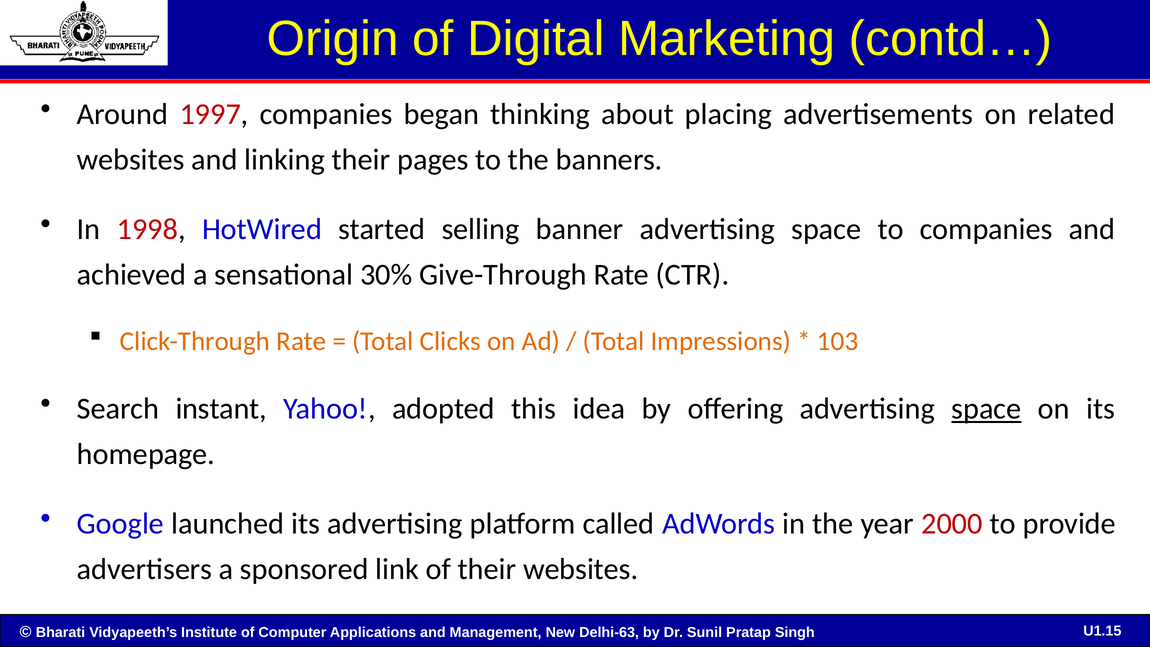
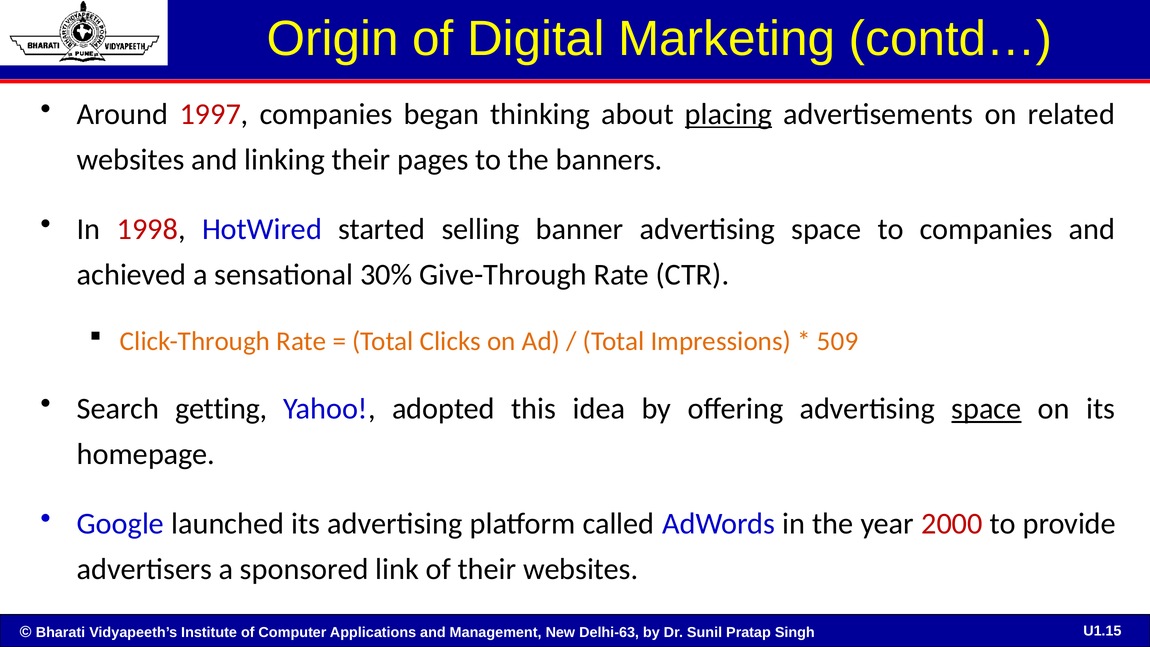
placing underline: none -> present
103: 103 -> 509
instant: instant -> getting
